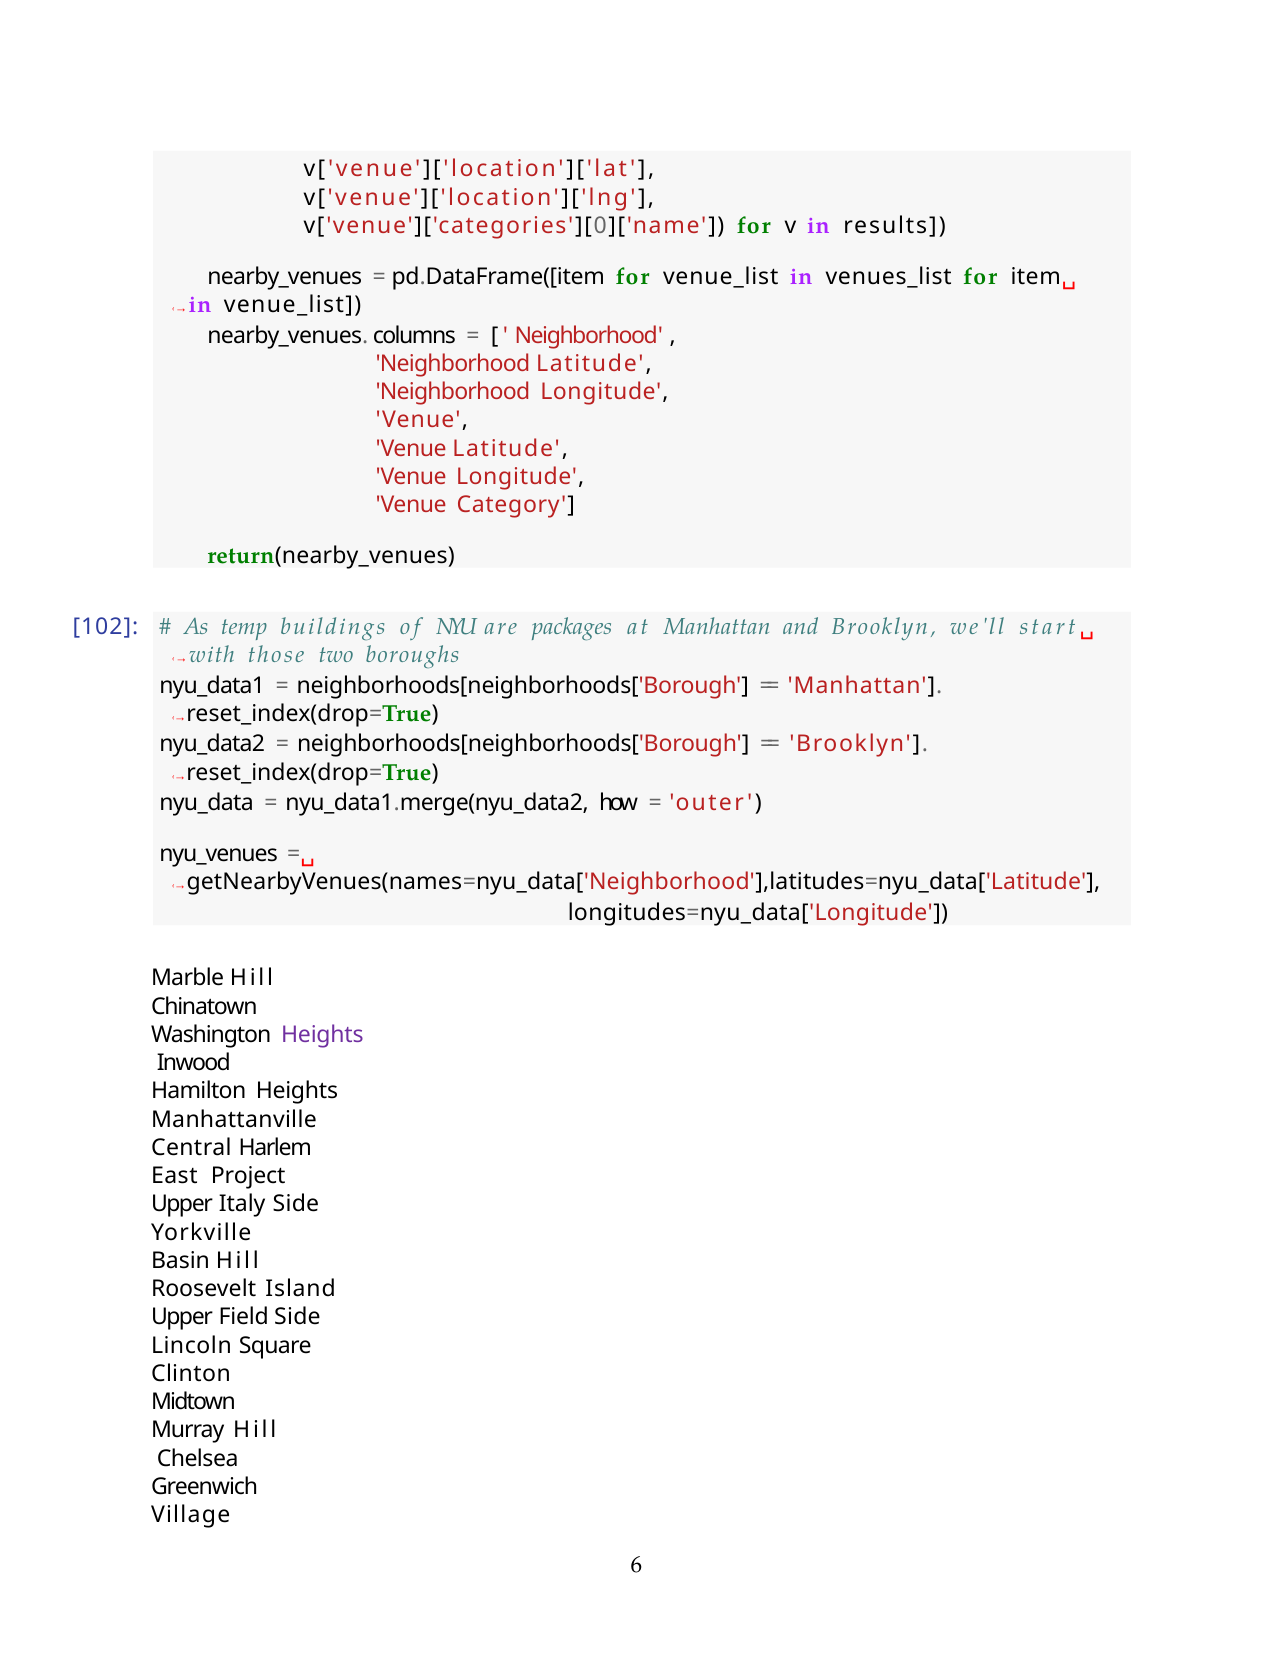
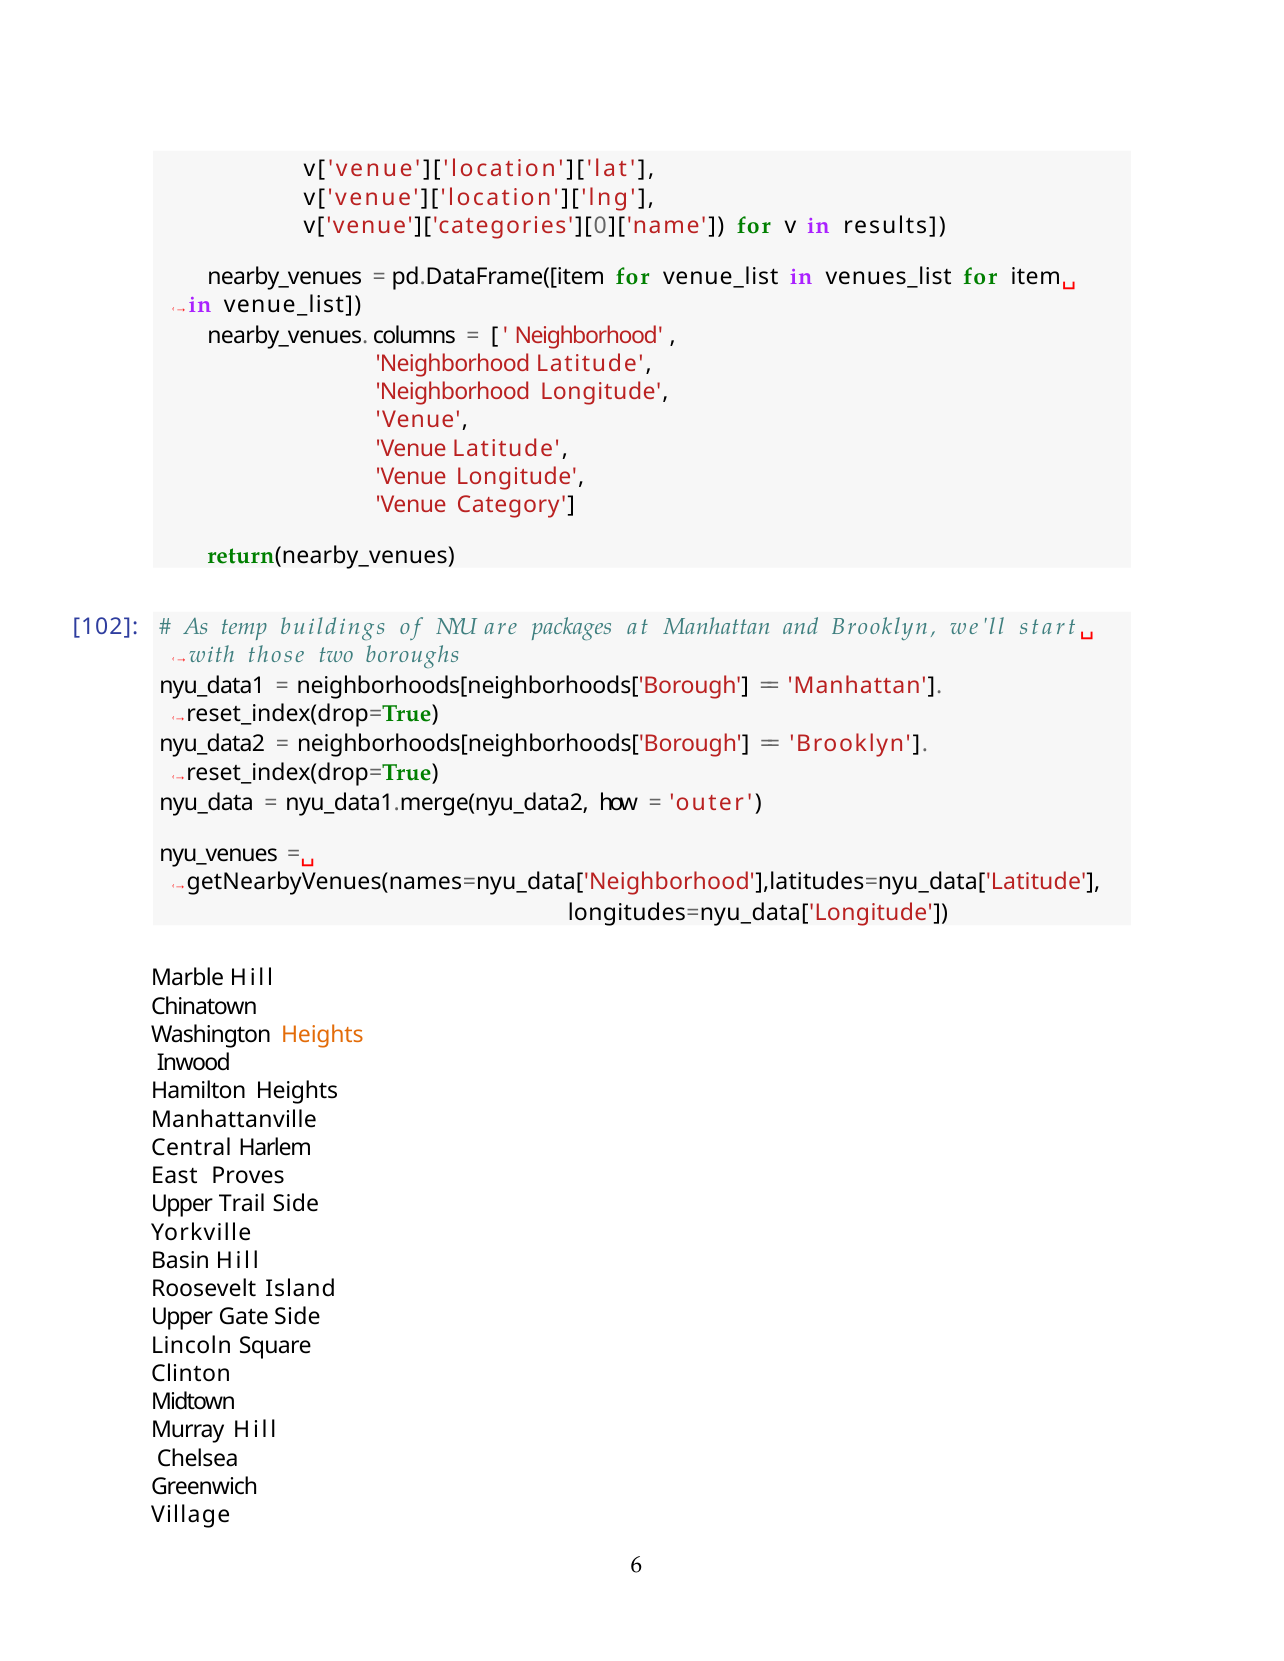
Heights at (322, 1035) colour: purple -> orange
Project: Project -> Proves
Italy: Italy -> Trail
Field: Field -> Gate
